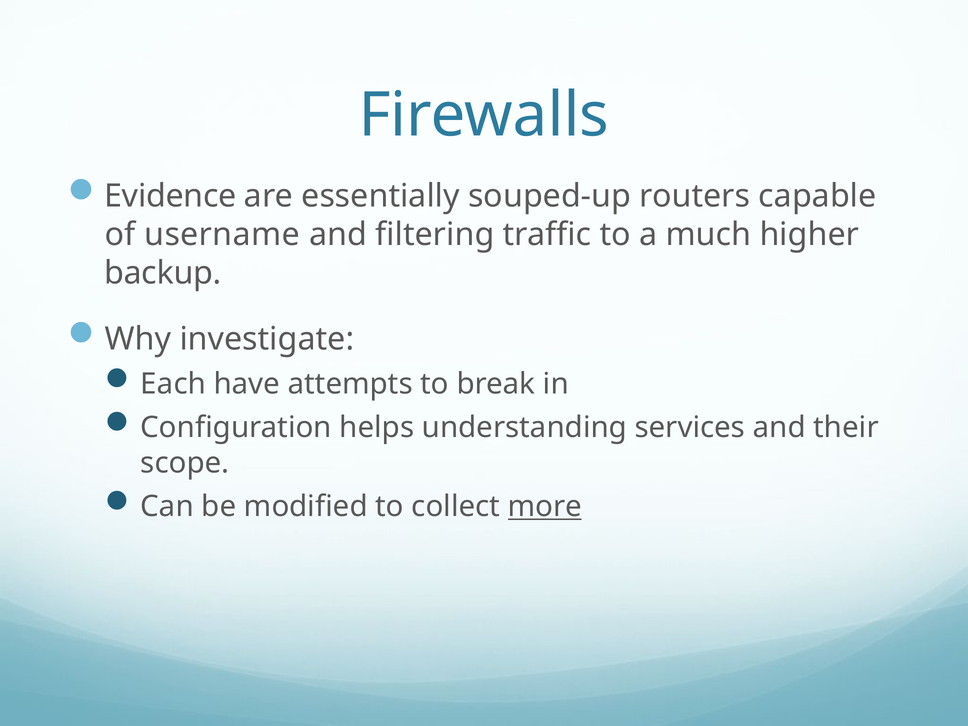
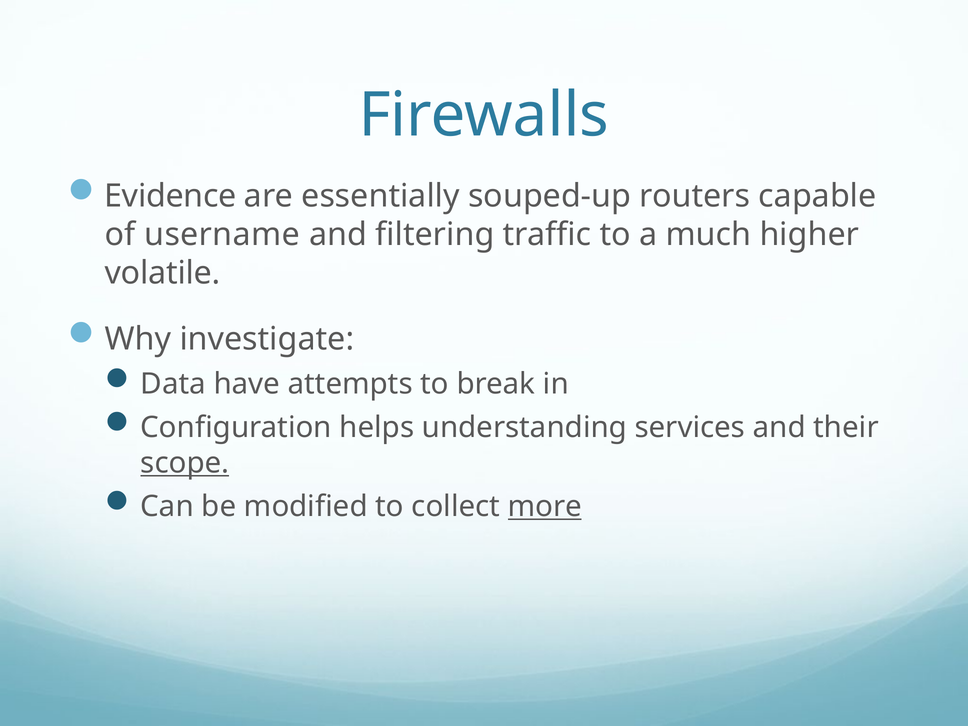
backup: backup -> volatile
Each: Each -> Data
scope underline: none -> present
